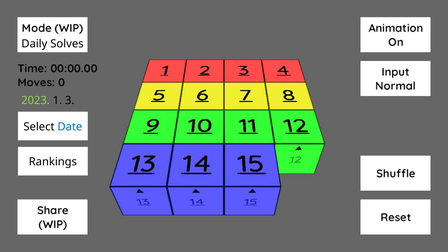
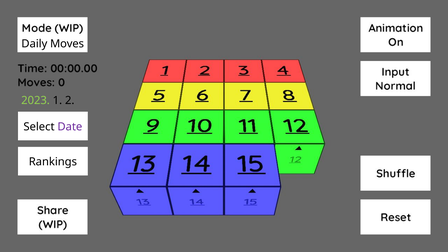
Solves: Solves -> Moves
3: 3 -> 2
Date colour: blue -> purple
